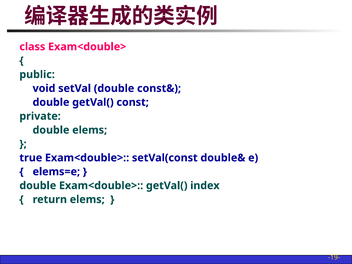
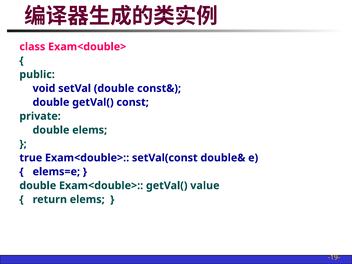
index: index -> value
